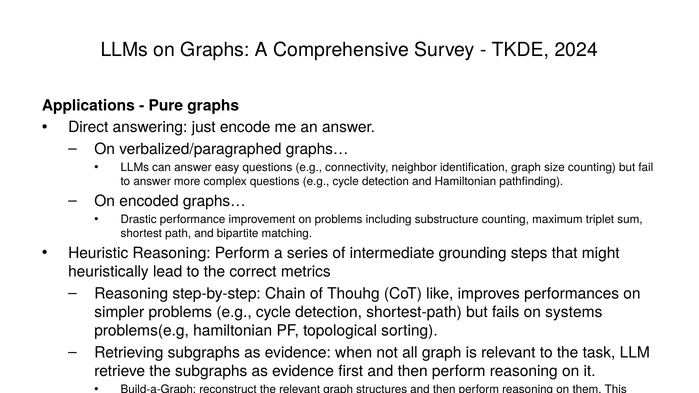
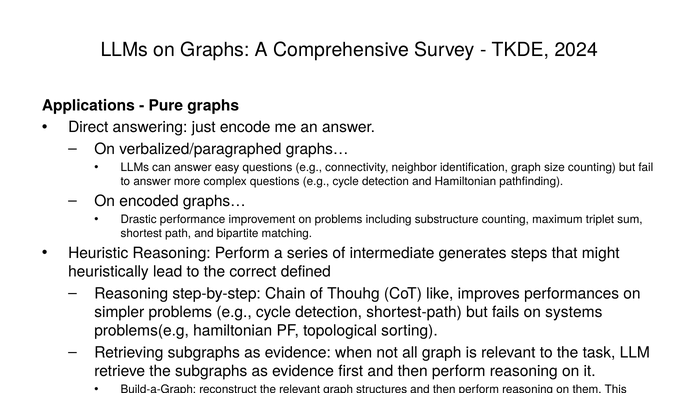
grounding: grounding -> generates
metrics: metrics -> defined
